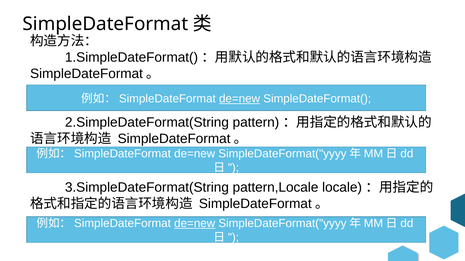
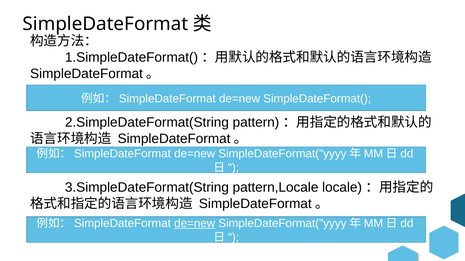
de=new at (240, 99) underline: present -> none
